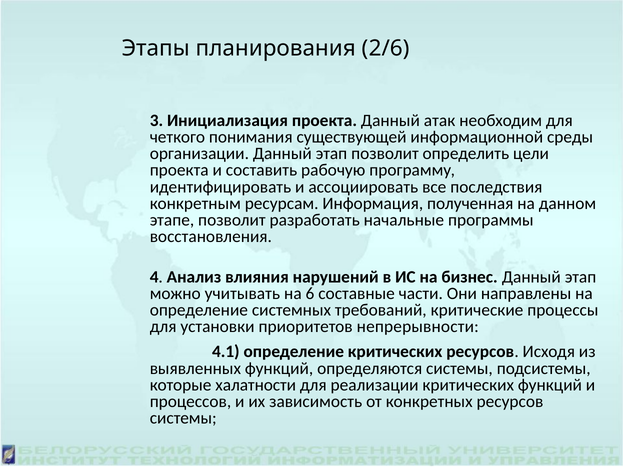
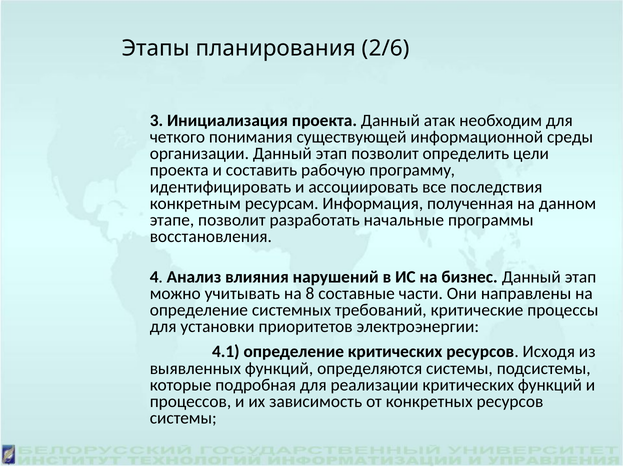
6: 6 -> 8
непрерывности: непрерывности -> электроэнергии
халатности: халатности -> подробная
